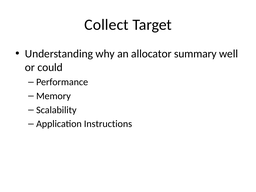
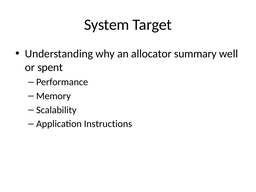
Collect: Collect -> System
could: could -> spent
